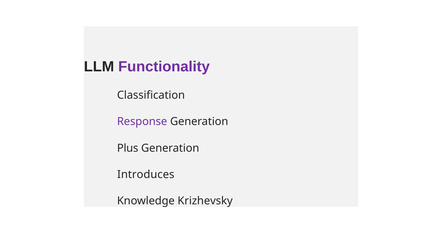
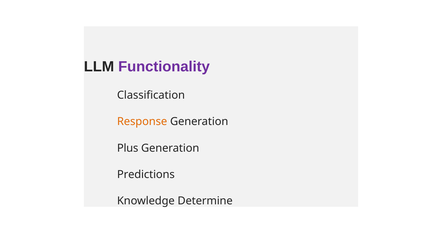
Response colour: purple -> orange
Introduces: Introduces -> Predictions
Krizhevsky: Krizhevsky -> Determine
